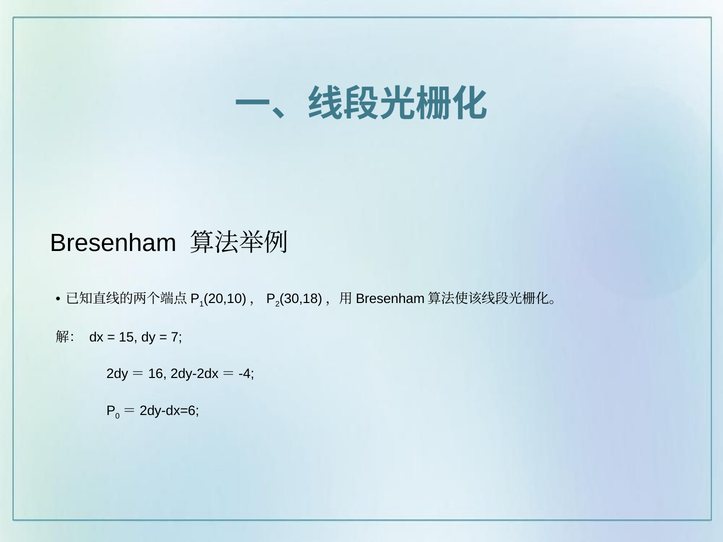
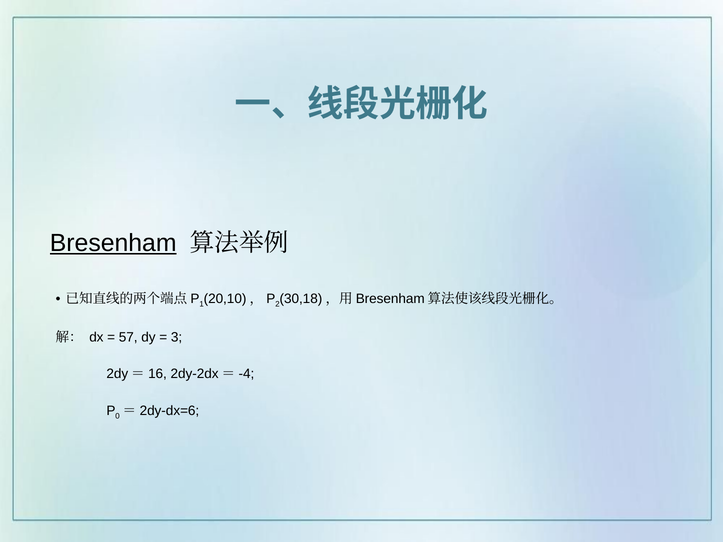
Bresenham underline: none -> present
15: 15 -> 57
7: 7 -> 3
